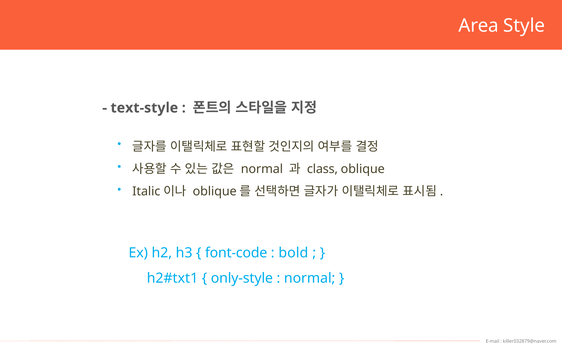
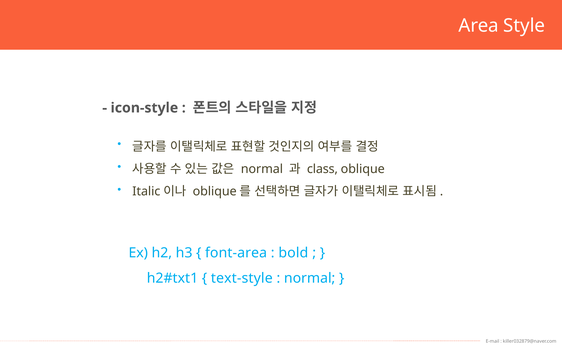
text-style: text-style -> icon-style
font-code: font-code -> font-area
only-style: only-style -> text-style
